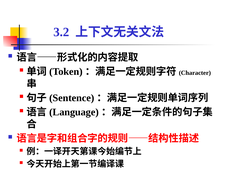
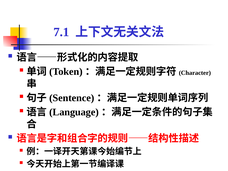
3.2: 3.2 -> 7.1
